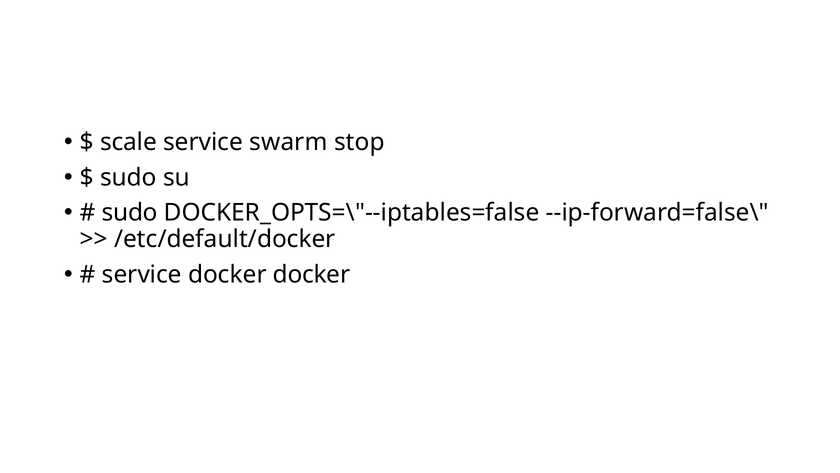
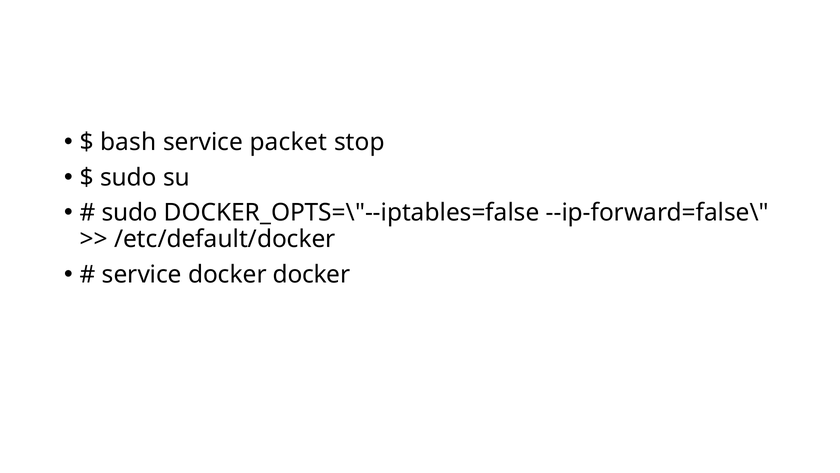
scale: scale -> bash
swarm: swarm -> packet
